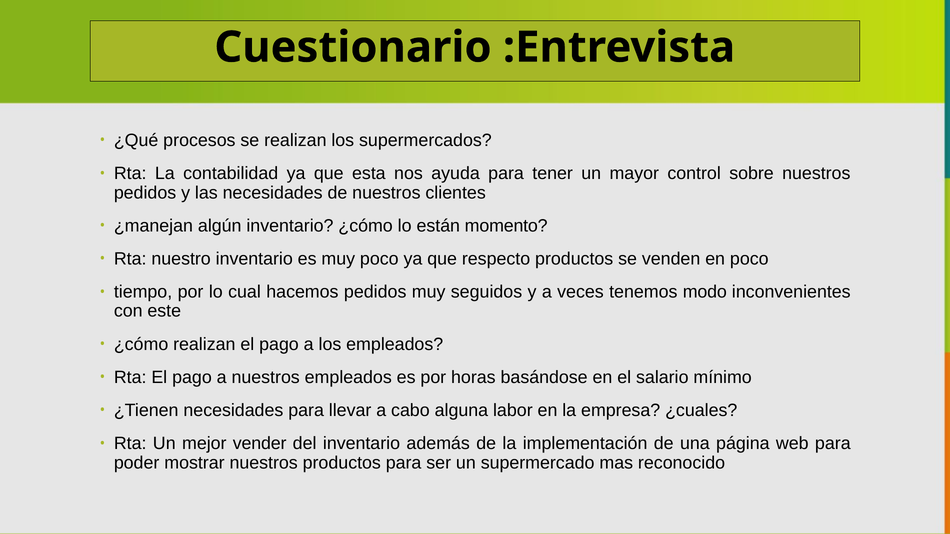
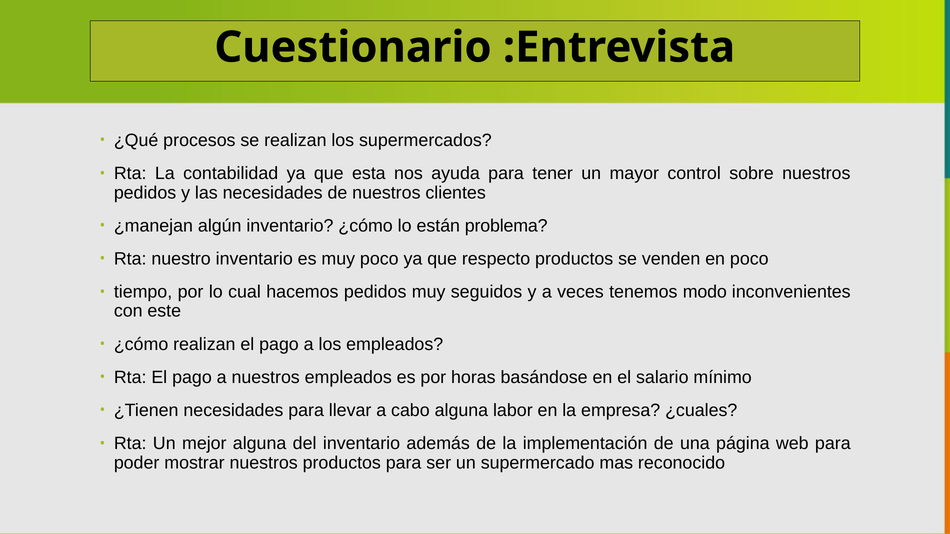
momento: momento -> problema
mejor vender: vender -> alguna
